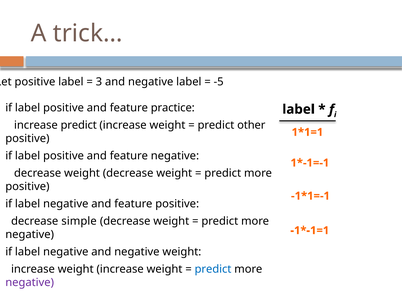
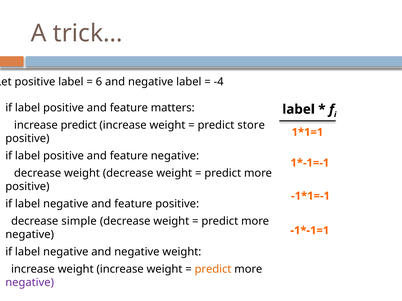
3: 3 -> 6
-5: -5 -> -4
practice: practice -> matters
other: other -> store
predict at (213, 269) colour: blue -> orange
